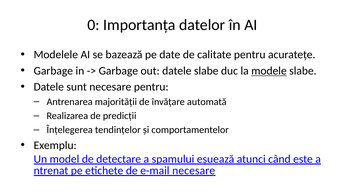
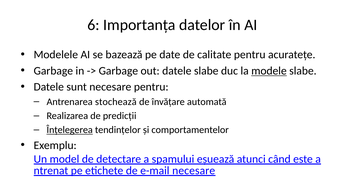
0: 0 -> 6
majorității: majorității -> stochează
Înțelegerea underline: none -> present
